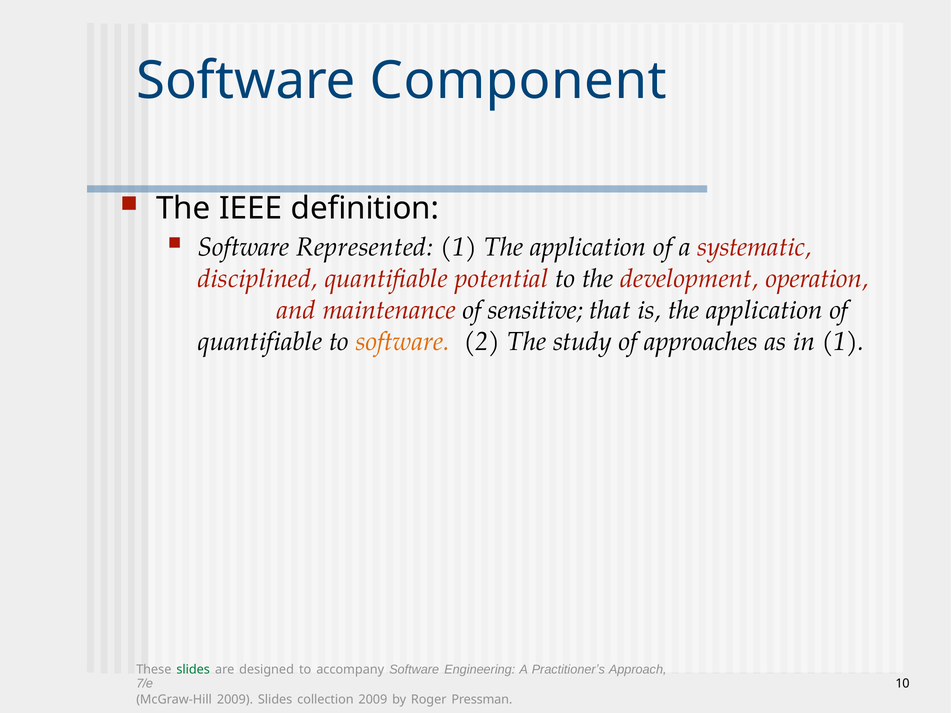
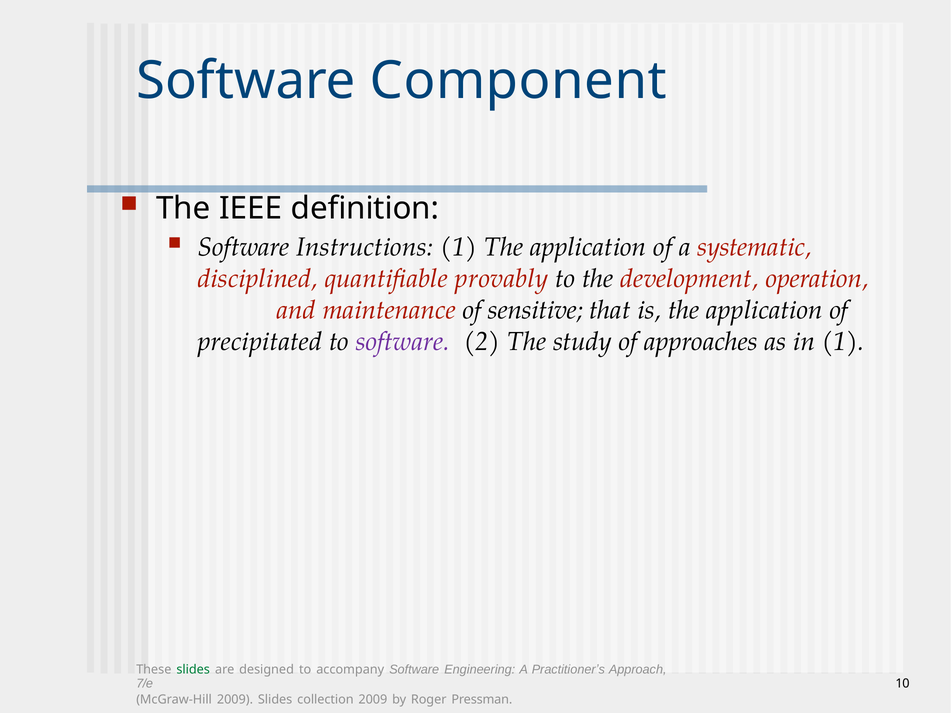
Represented: Represented -> Instructions
potential: potential -> provably
quantifiable at (260, 342): quantifiable -> precipitated
software at (403, 342) colour: orange -> purple
